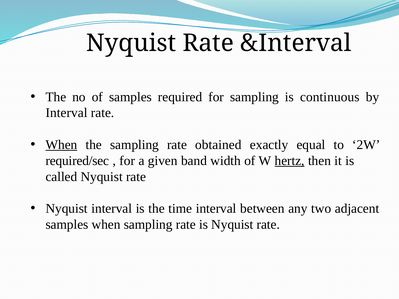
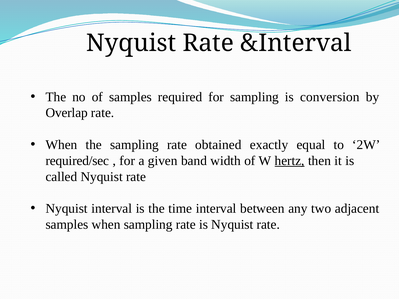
continuous: continuous -> conversion
Interval at (67, 113): Interval -> Overlap
When at (61, 145) underline: present -> none
